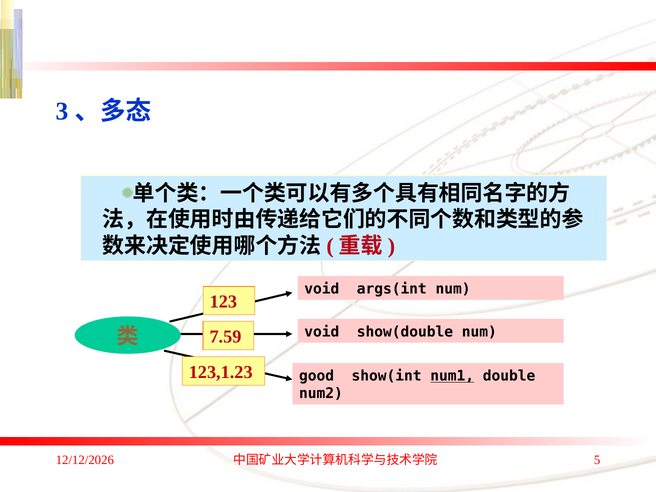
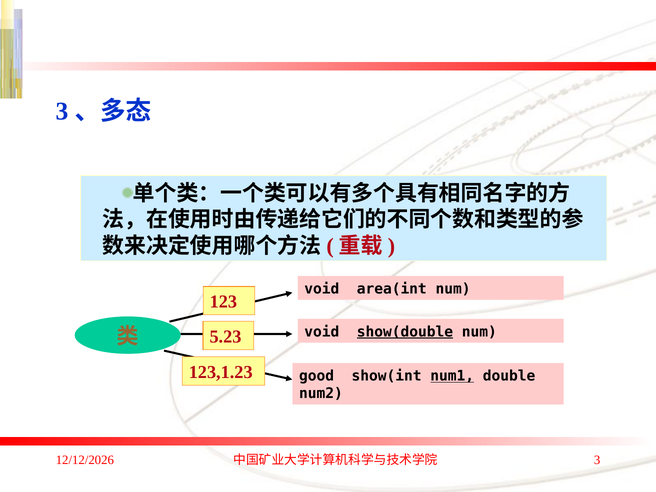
args(int: args(int -> area(int
show(double underline: none -> present
7.59: 7.59 -> 5.23
5 at (597, 460): 5 -> 3
